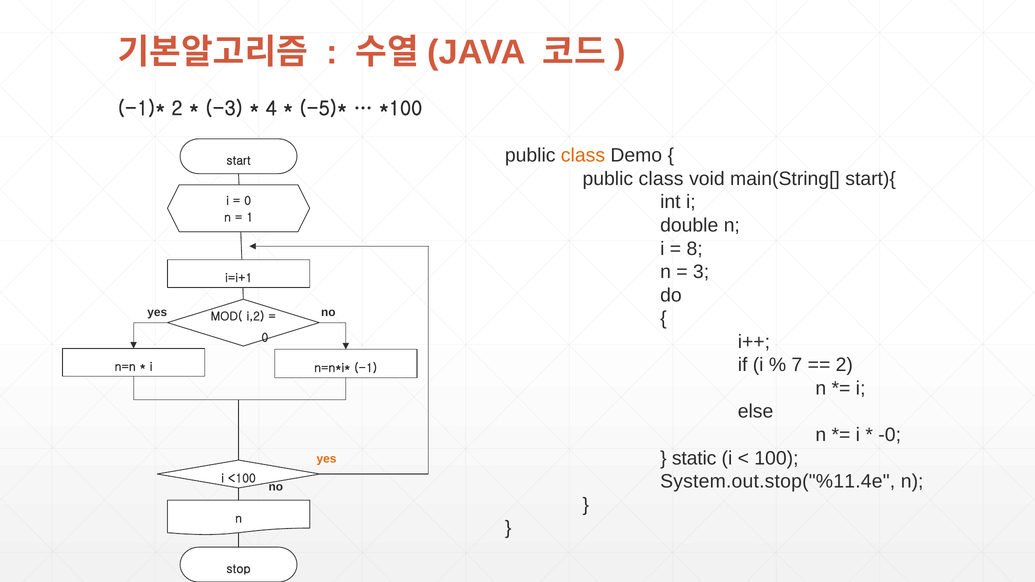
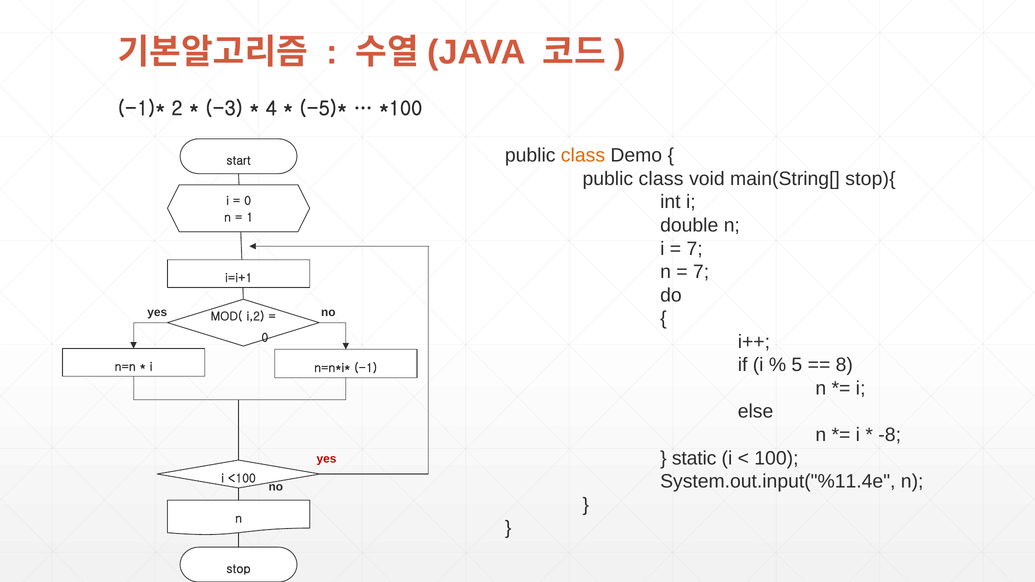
start){: start){ -> stop){
8 at (695, 249): 8 -> 7
3 at (701, 272): 3 -> 7
7: 7 -> 5
2 at (844, 365): 2 -> 8
-0: -0 -> -8
yes at (326, 459) colour: orange -> red
System.out.stop("%11.4e: System.out.stop("%11.4e -> System.out.input("%11.4e
